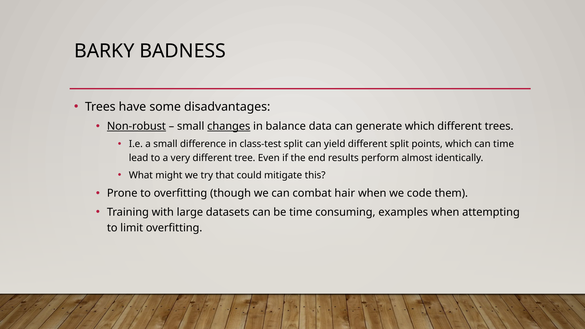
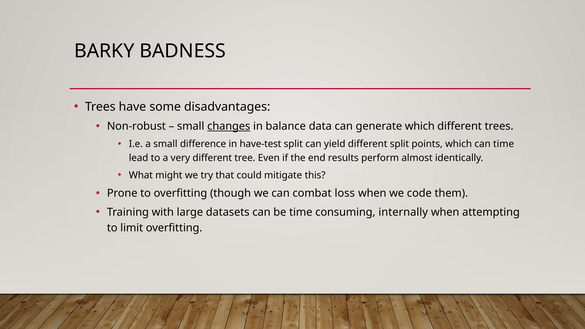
Non-robust underline: present -> none
class-test: class-test -> have-test
hair: hair -> loss
examples: examples -> internally
